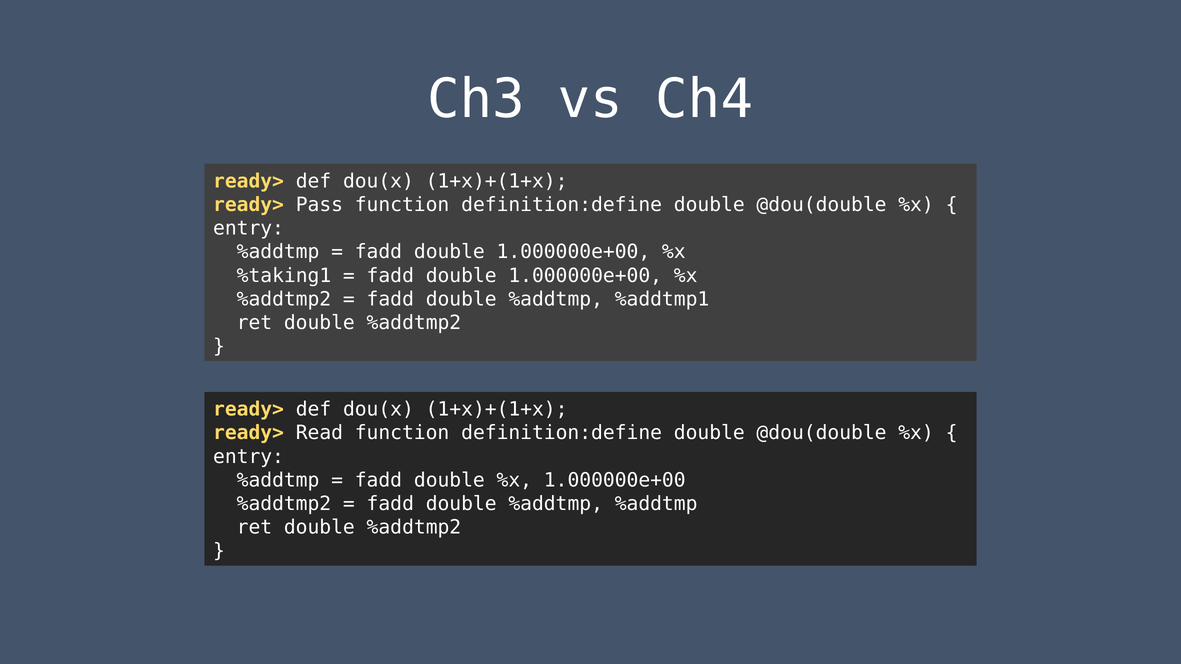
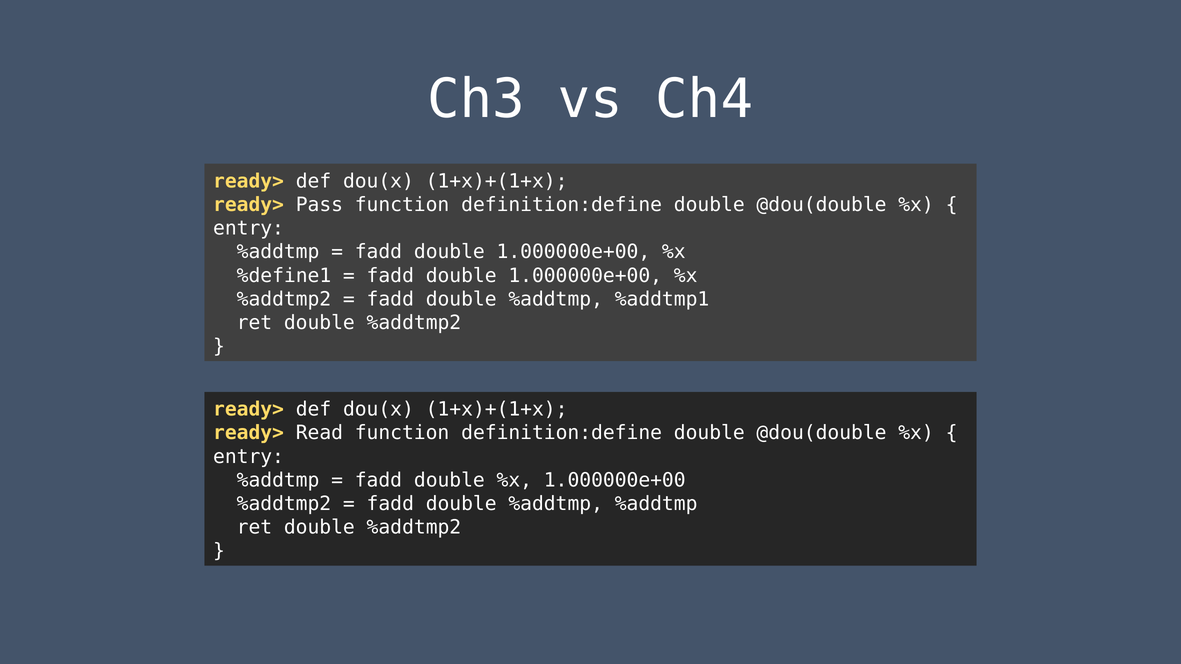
%taking1: %taking1 -> %define1
